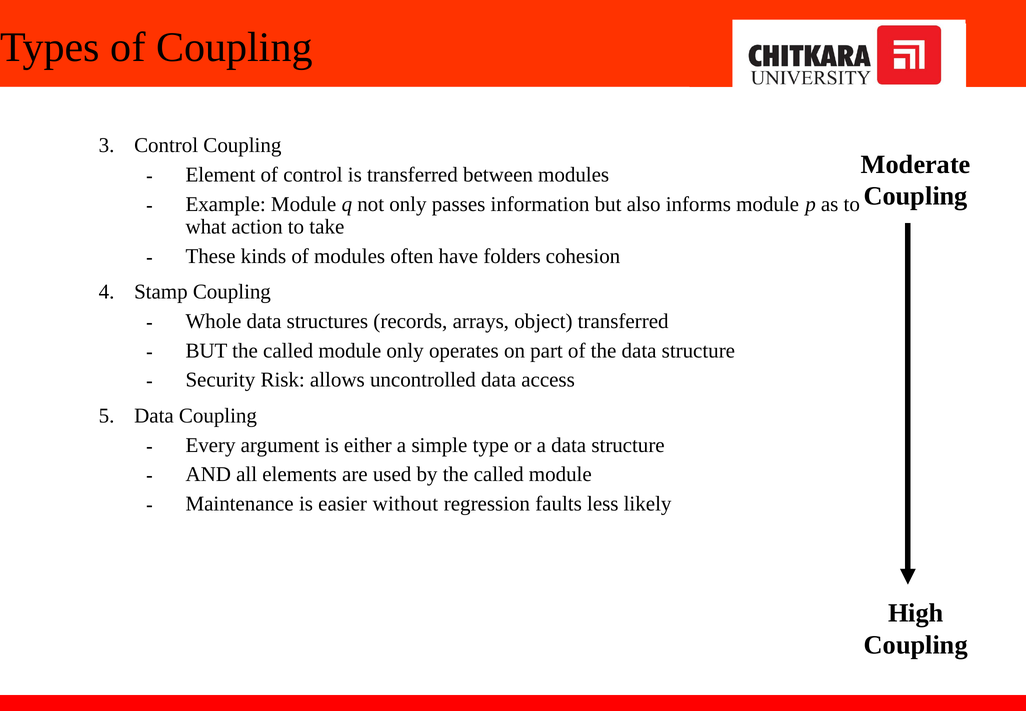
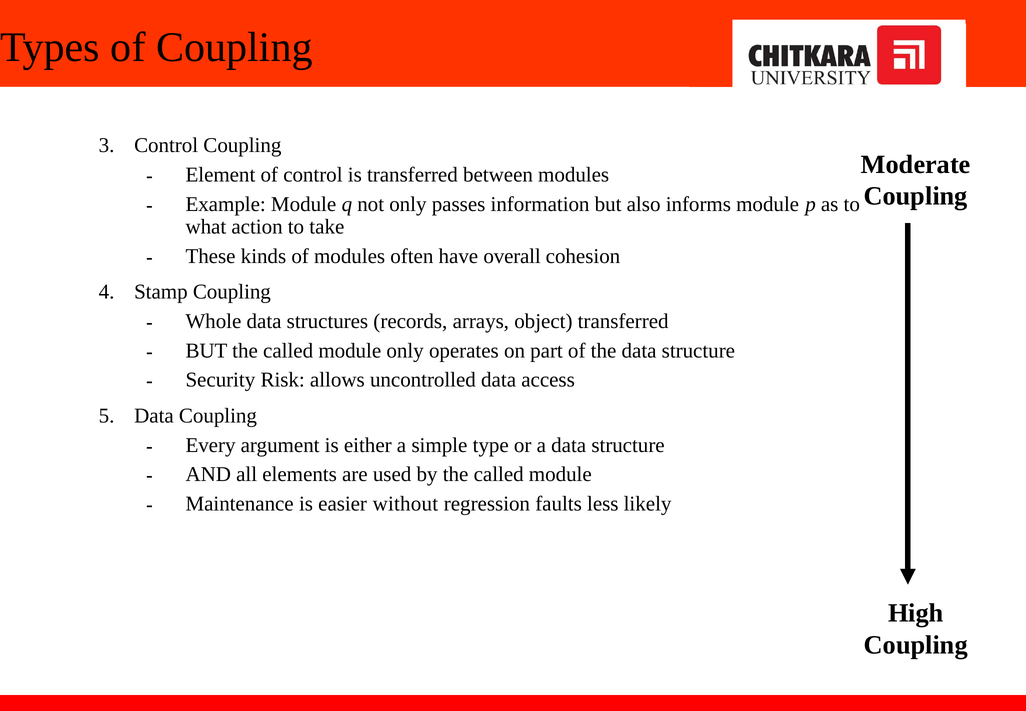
folders: folders -> overall
